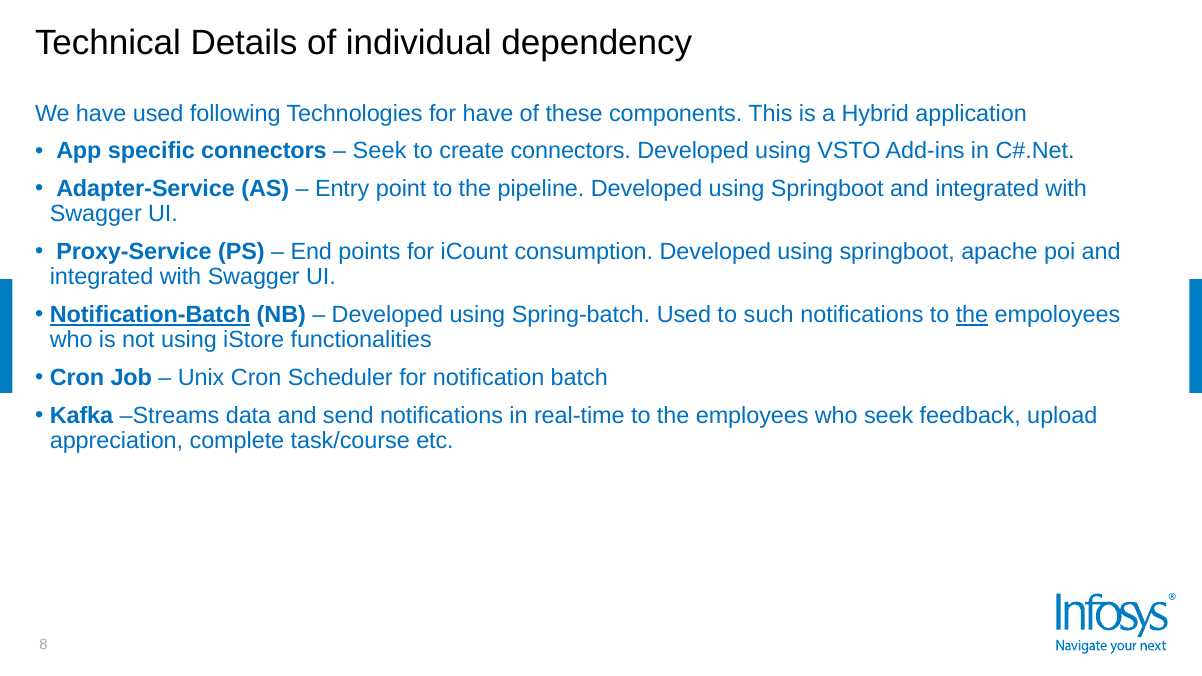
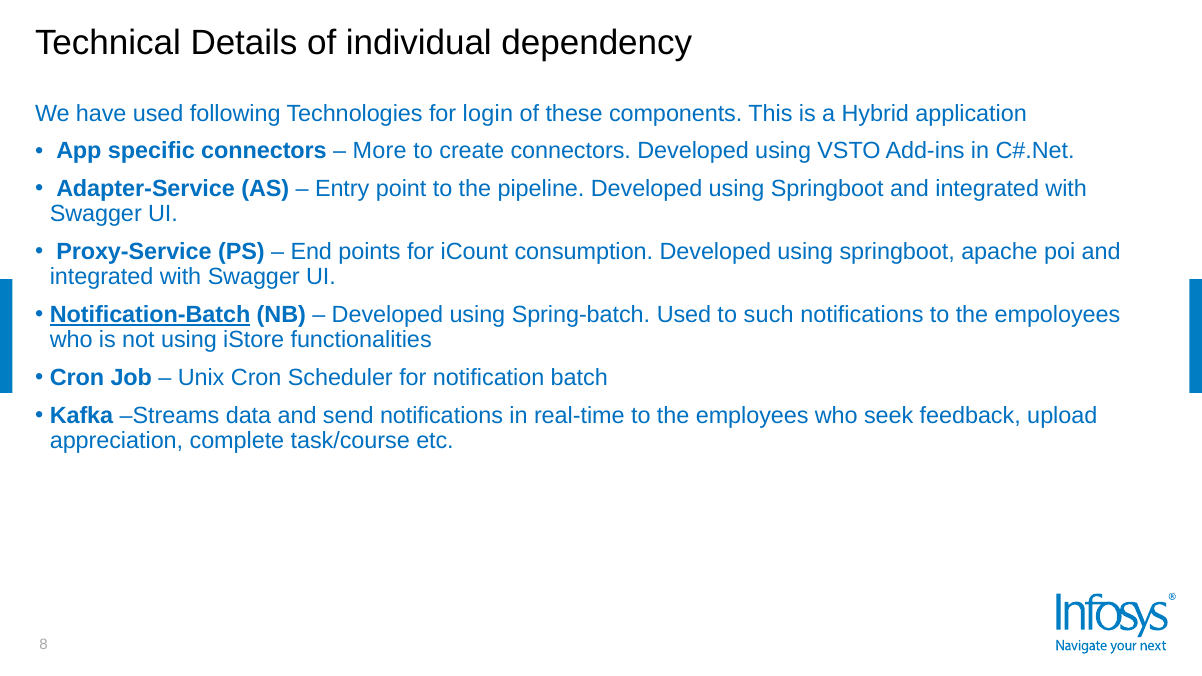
for have: have -> login
Seek at (380, 151): Seek -> More
the at (972, 315) underline: present -> none
